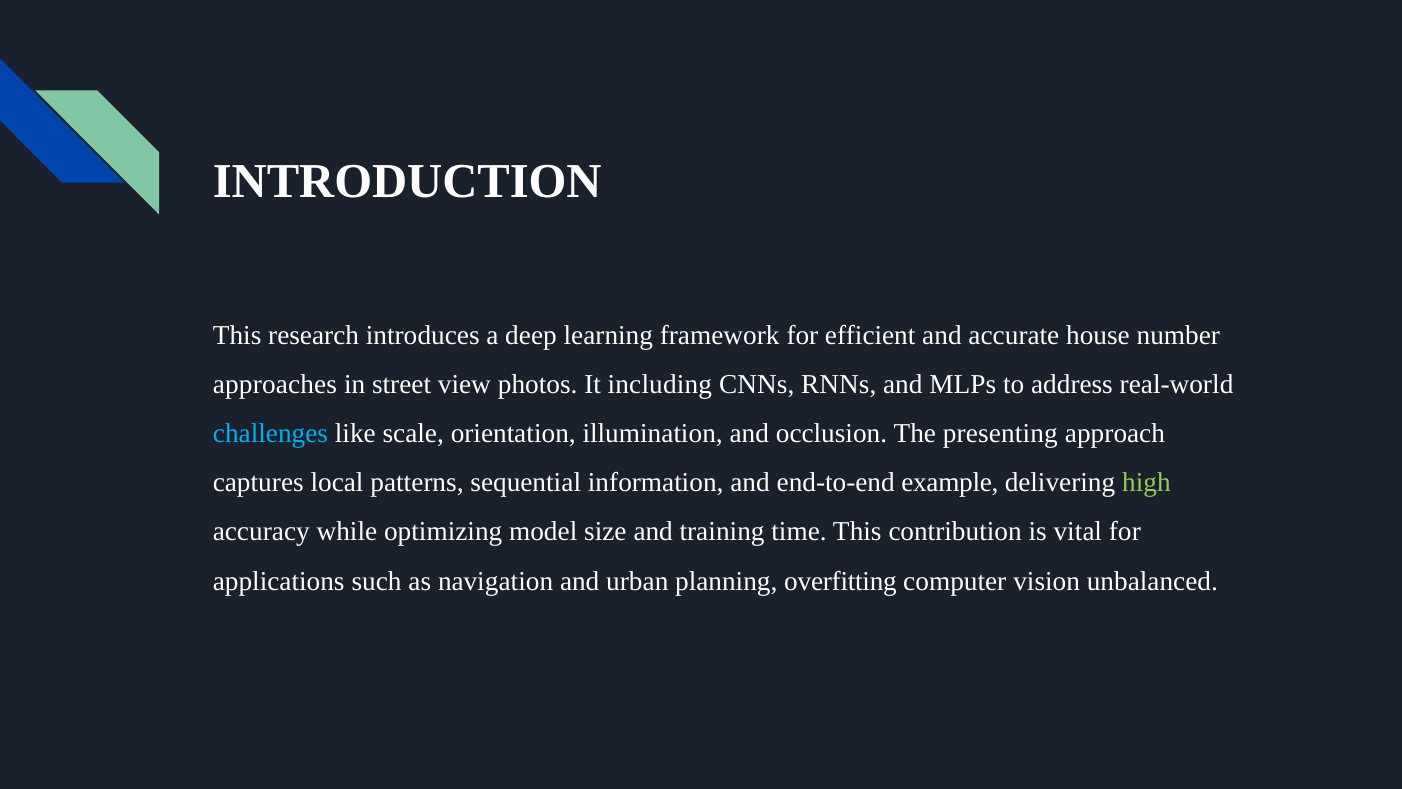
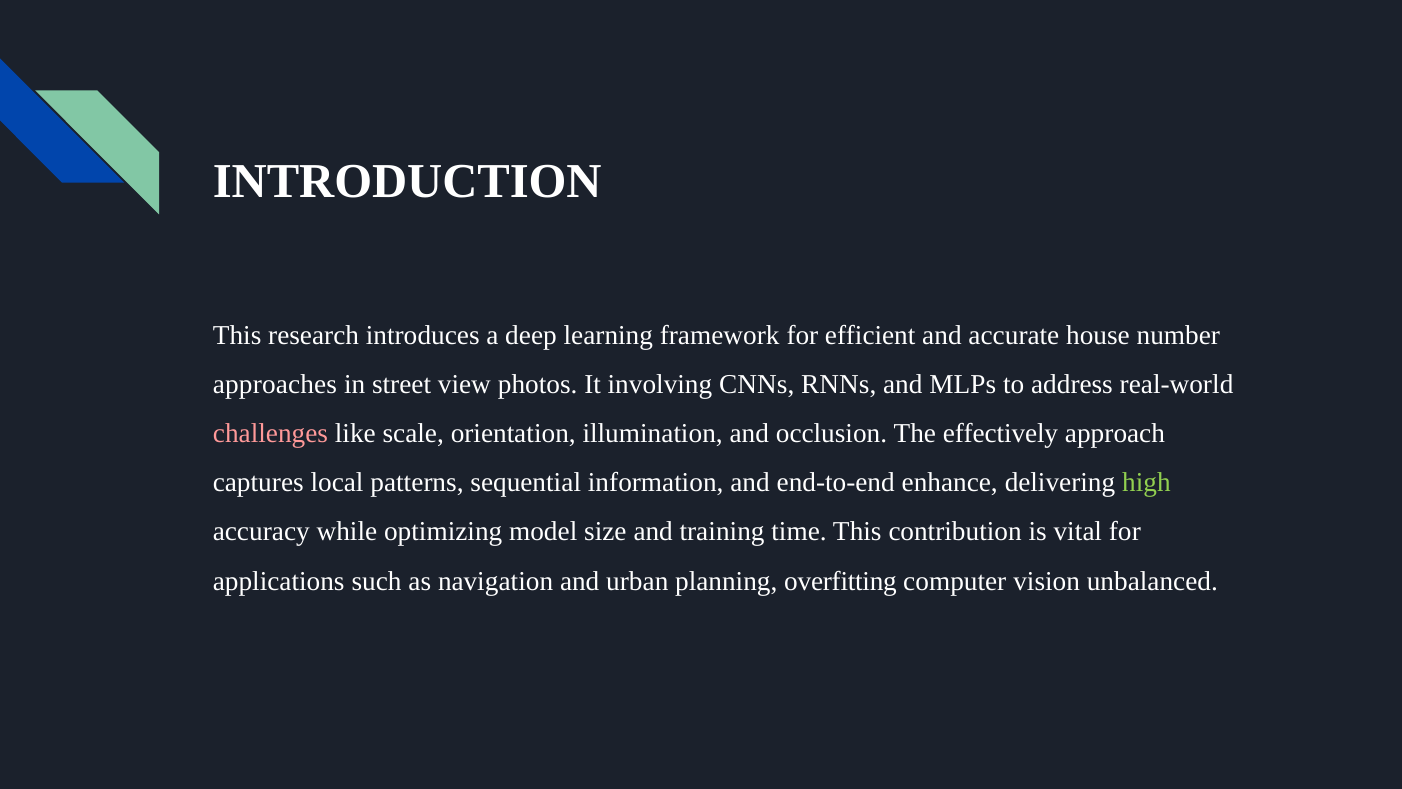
including: including -> involving
challenges colour: light blue -> pink
presenting: presenting -> effectively
example: example -> enhance
